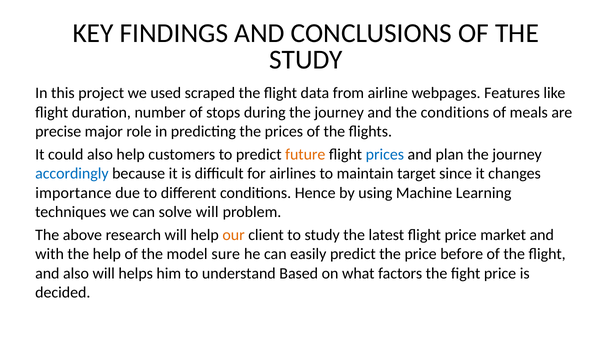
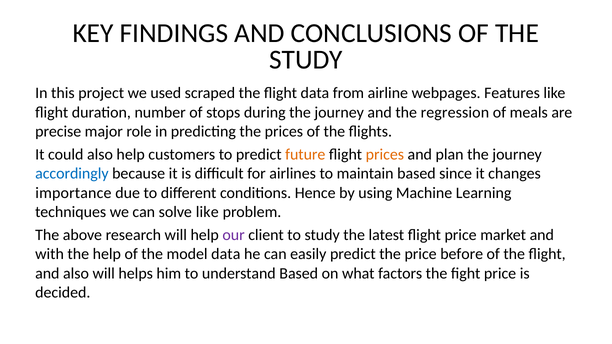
the conditions: conditions -> regression
prices at (385, 155) colour: blue -> orange
maintain target: target -> based
solve will: will -> like
our colour: orange -> purple
model sure: sure -> data
